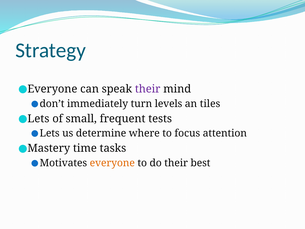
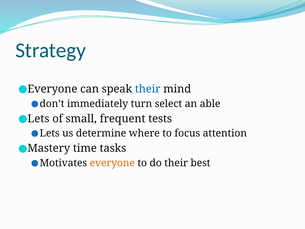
their at (148, 89) colour: purple -> blue
levels: levels -> select
tiles: tiles -> able
